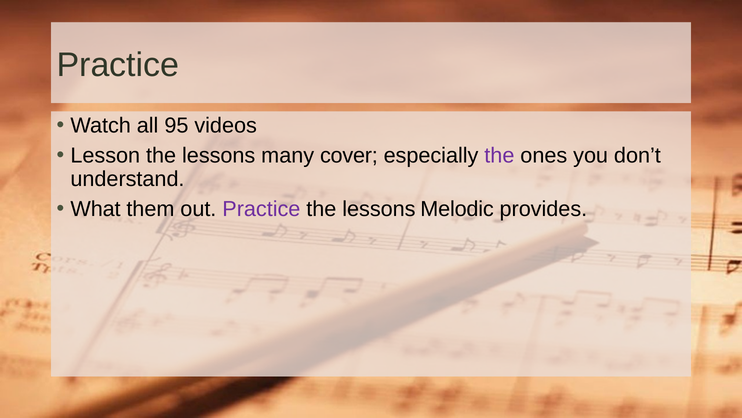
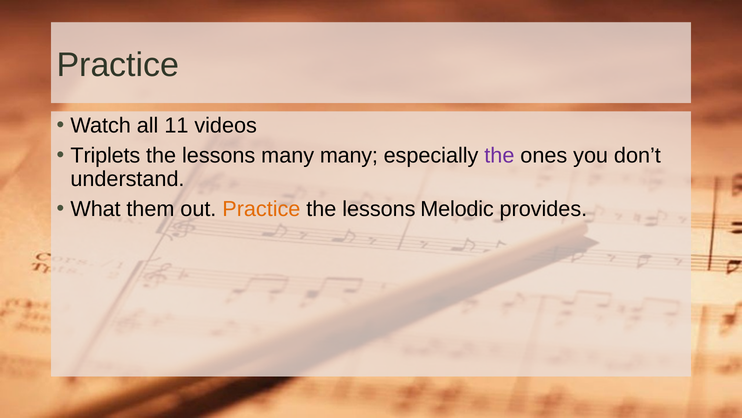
95: 95 -> 11
Lesson: Lesson -> Triplets
many cover: cover -> many
Practice at (261, 209) colour: purple -> orange
